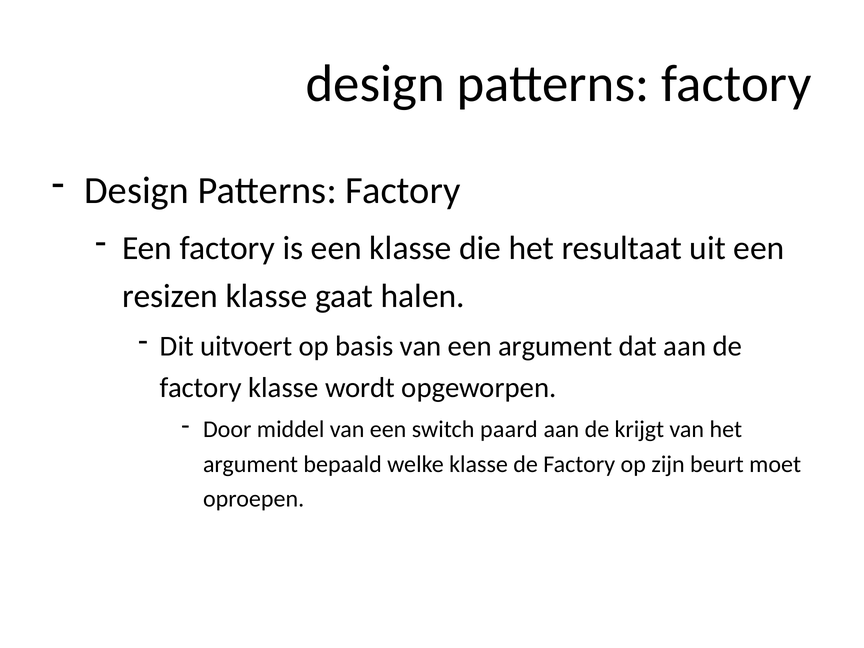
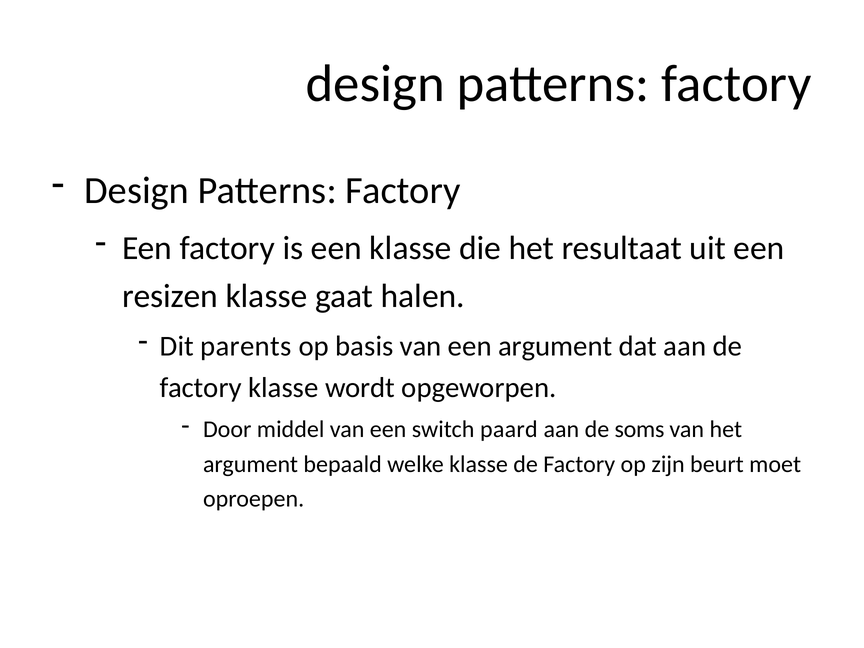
uitvoert: uitvoert -> parents
krijgt: krijgt -> soms
